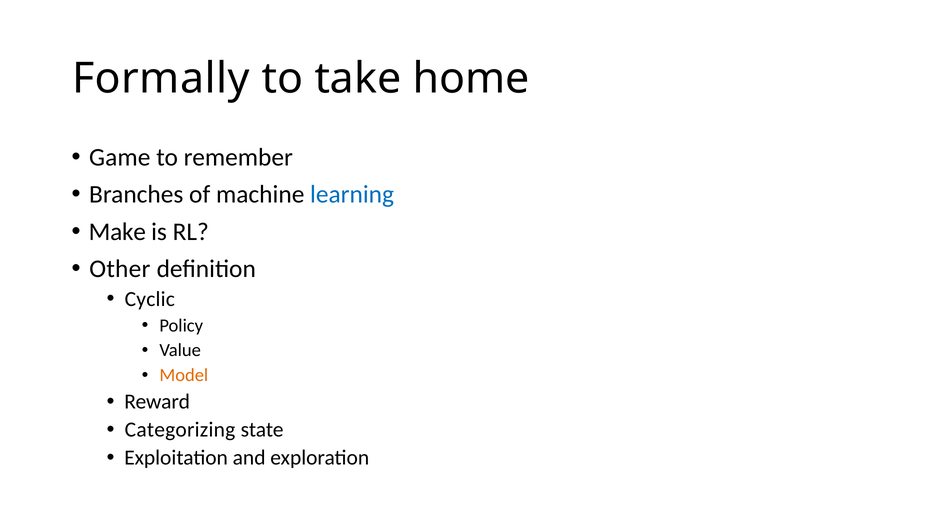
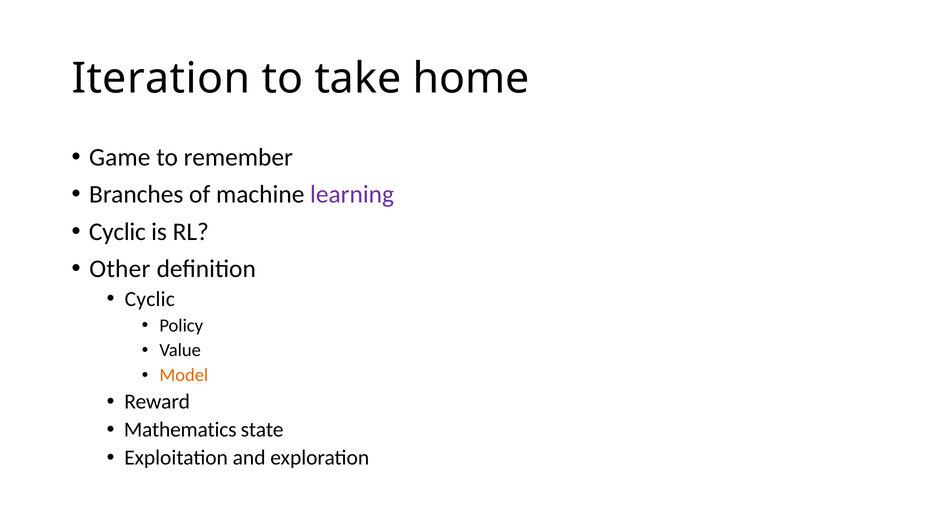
Formally: Formally -> Iteration
learning colour: blue -> purple
Make at (117, 232): Make -> Cyclic
Categorizing: Categorizing -> Mathematics
